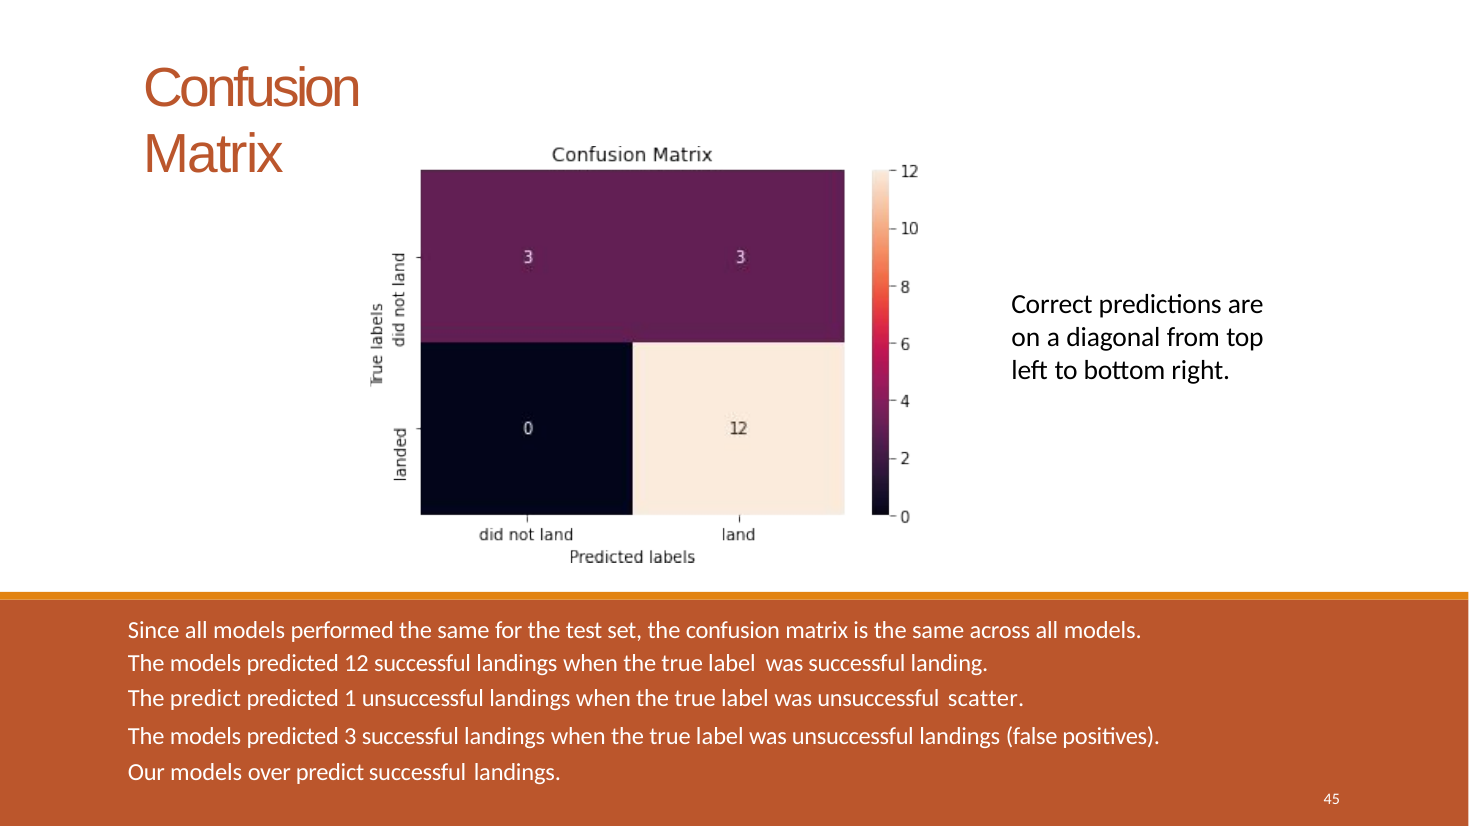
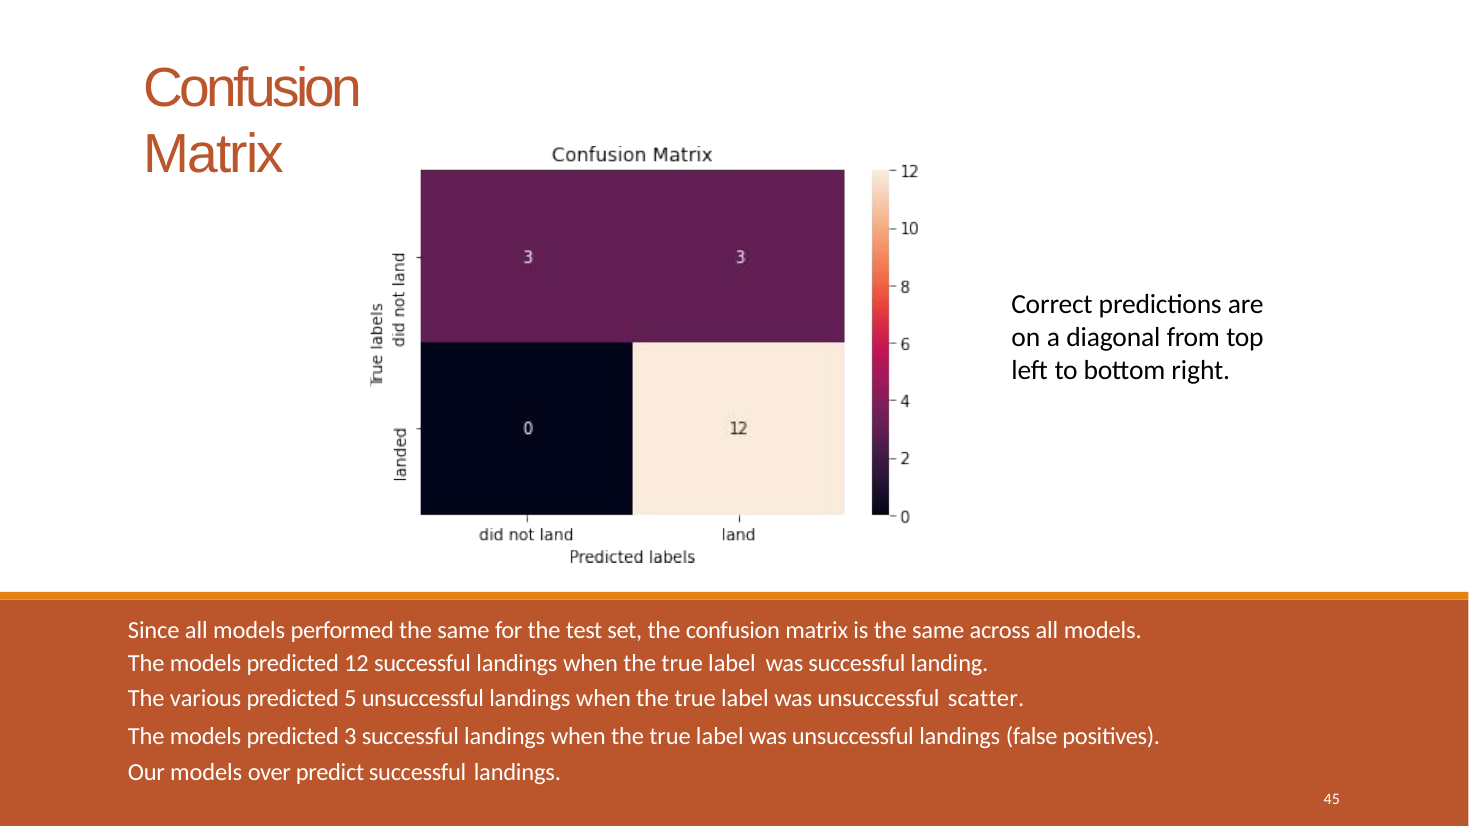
The predict: predict -> various
1: 1 -> 5
